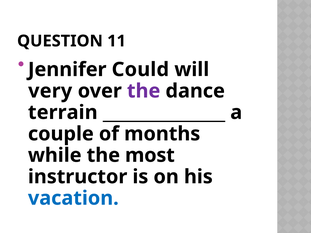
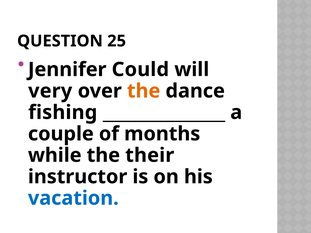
11: 11 -> 25
the at (144, 91) colour: purple -> orange
terrain: terrain -> fishing
most: most -> their
